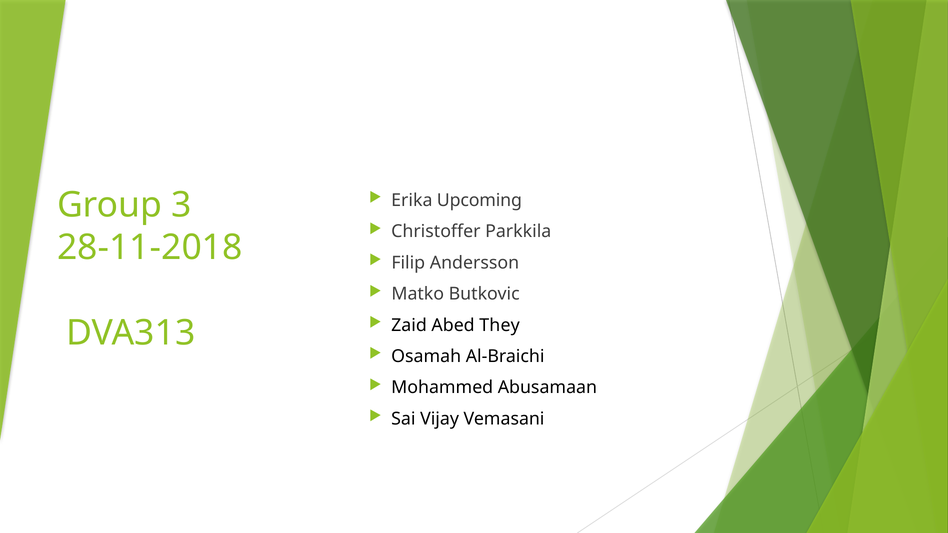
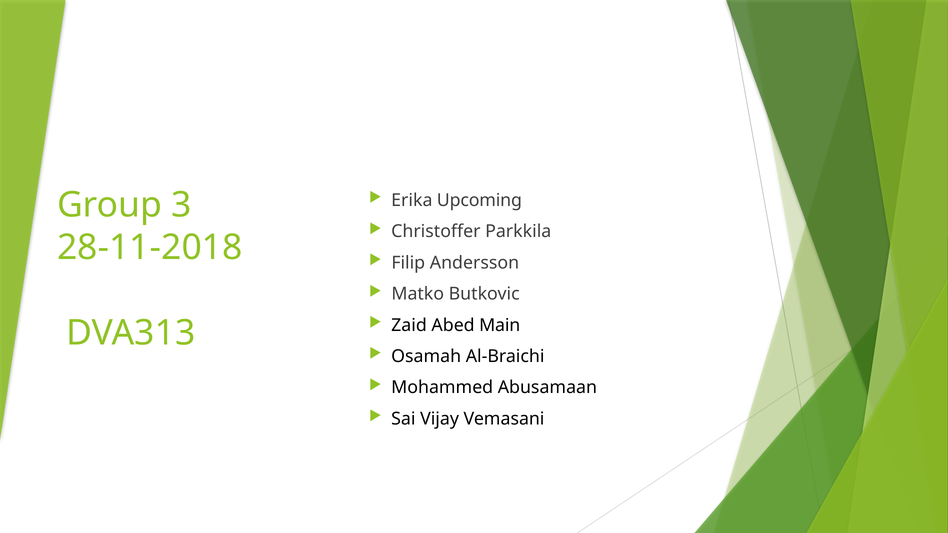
They: They -> Main
